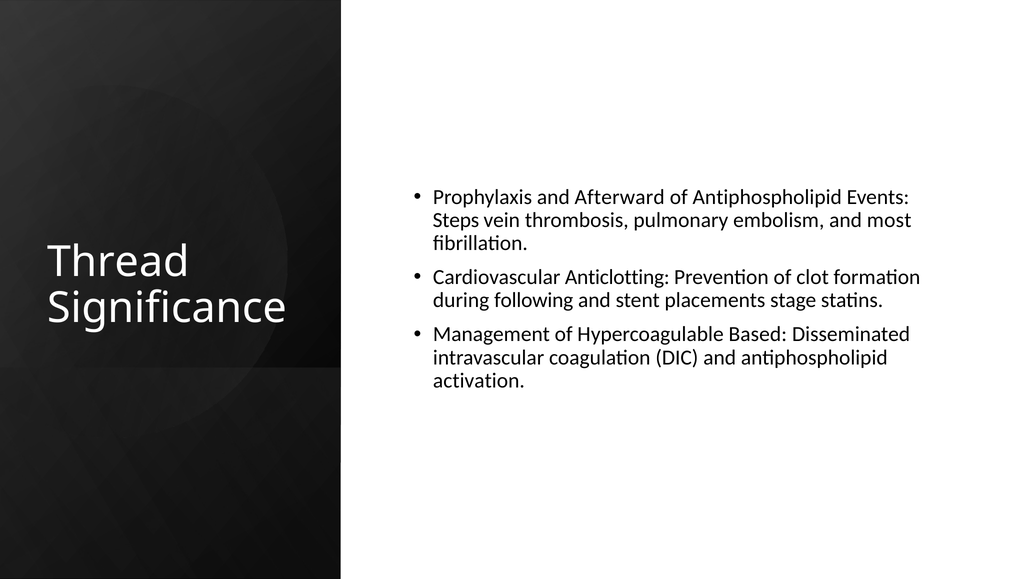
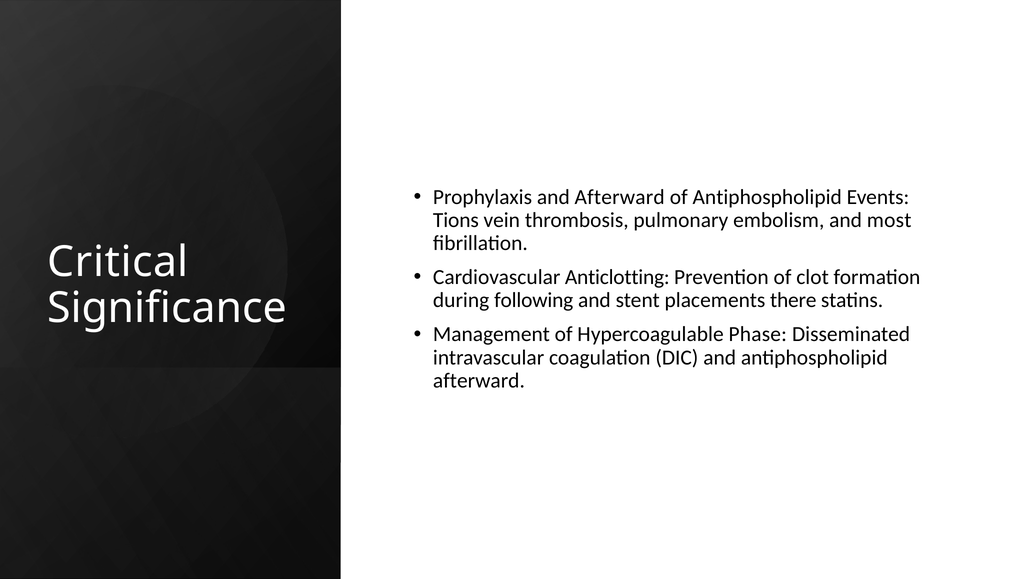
Steps: Steps -> Tions
Thread: Thread -> Critical
stage: stage -> there
Based: Based -> Phase
activation at (479, 381): activation -> afterward
